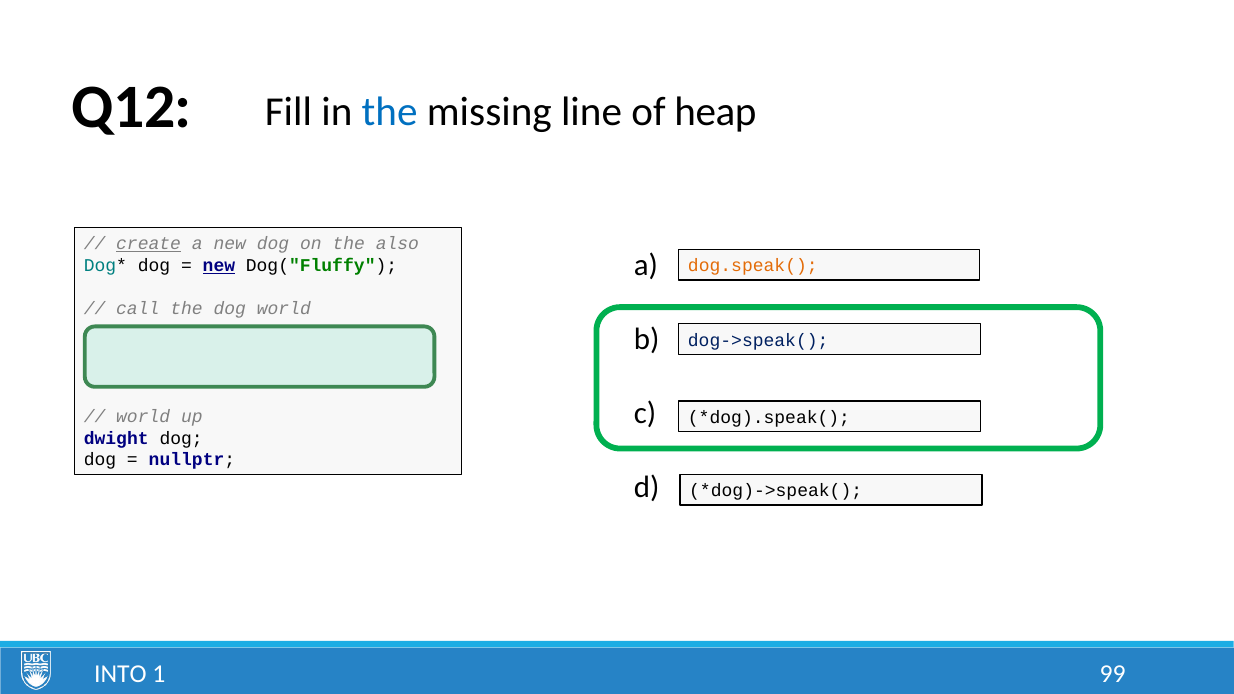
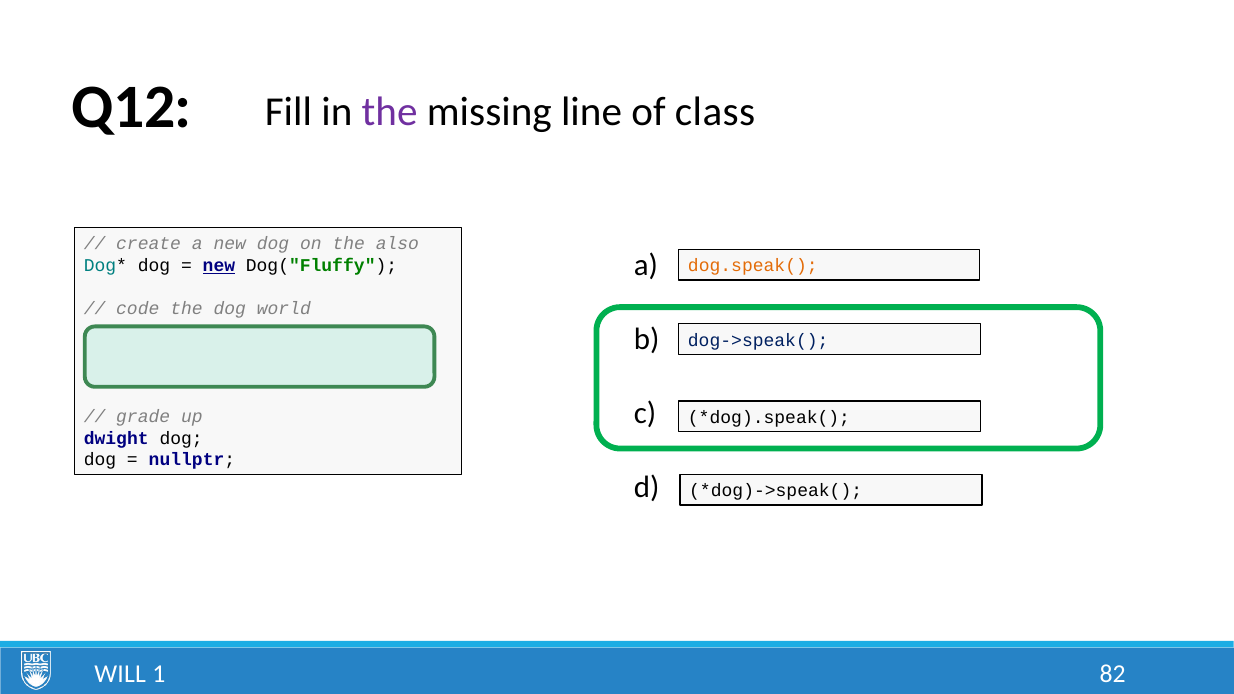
the at (390, 112) colour: blue -> purple
heap: heap -> class
create underline: present -> none
call: call -> code
world at (143, 417): world -> grade
INTO: INTO -> WILL
99: 99 -> 82
